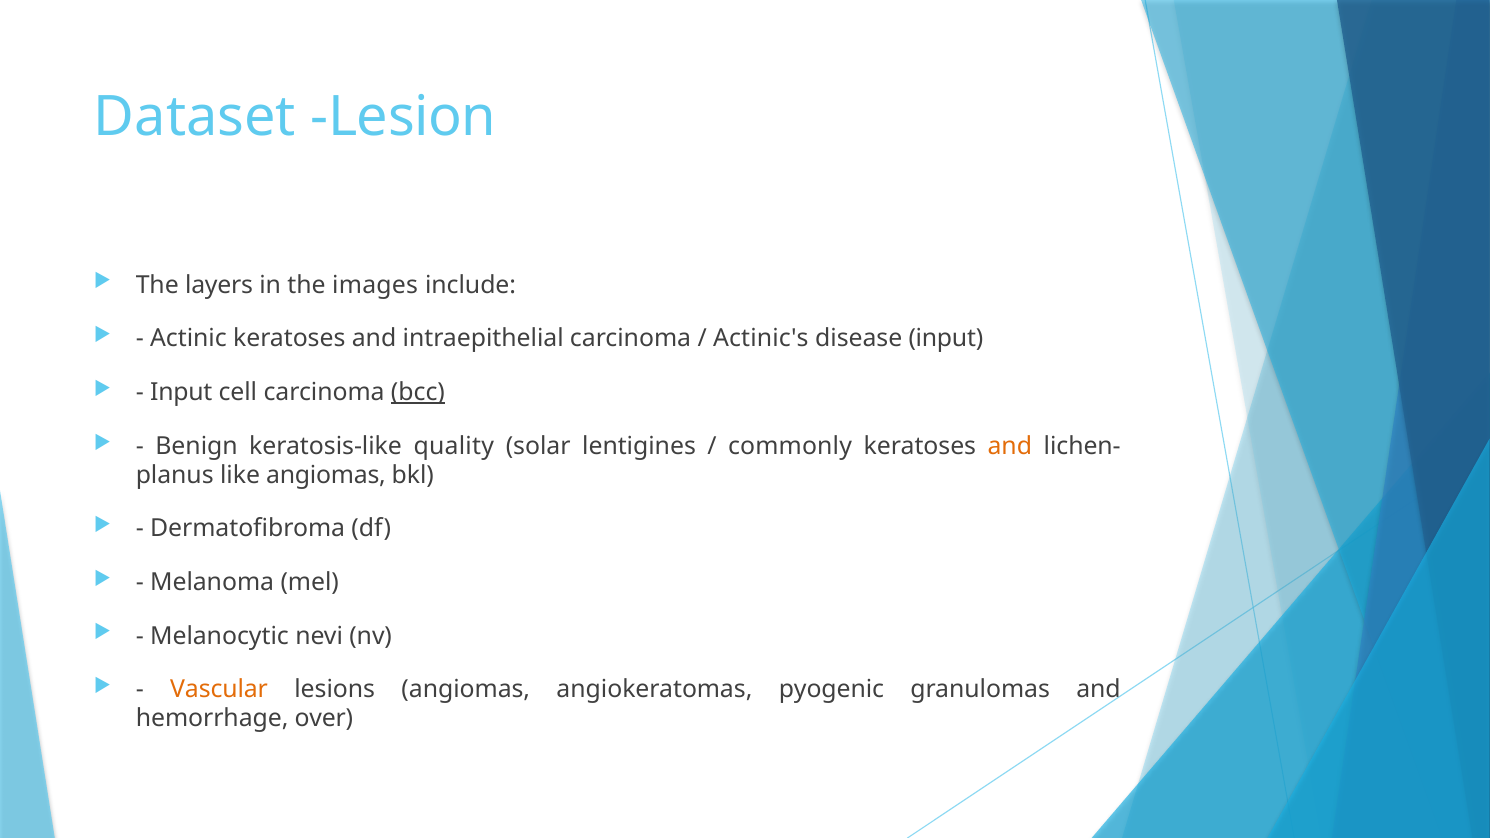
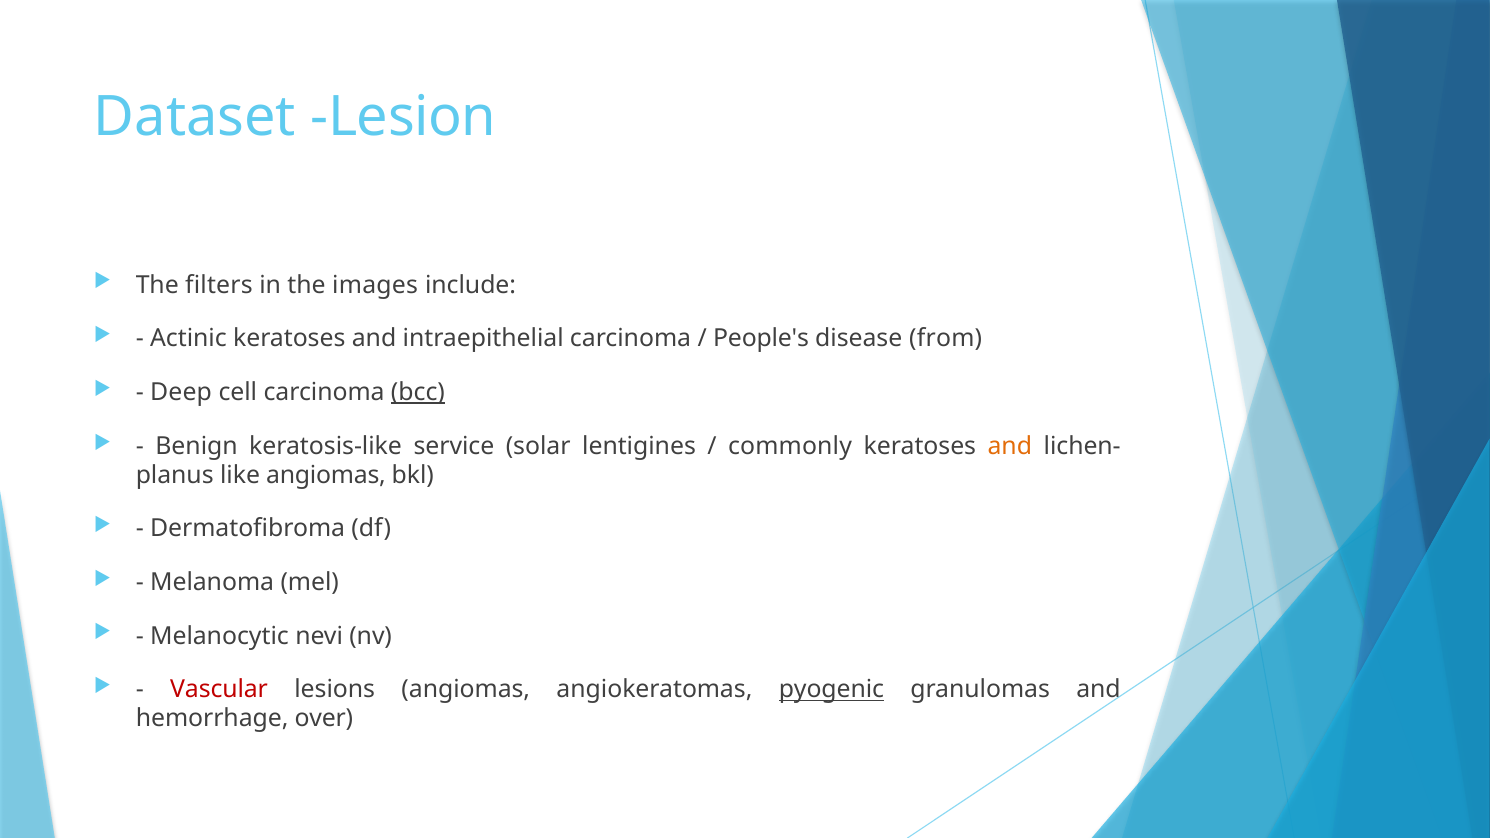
layers: layers -> filters
Actinic's: Actinic's -> People's
disease input: input -> from
Input at (181, 393): Input -> Deep
quality: quality -> service
Vascular colour: orange -> red
pyogenic underline: none -> present
